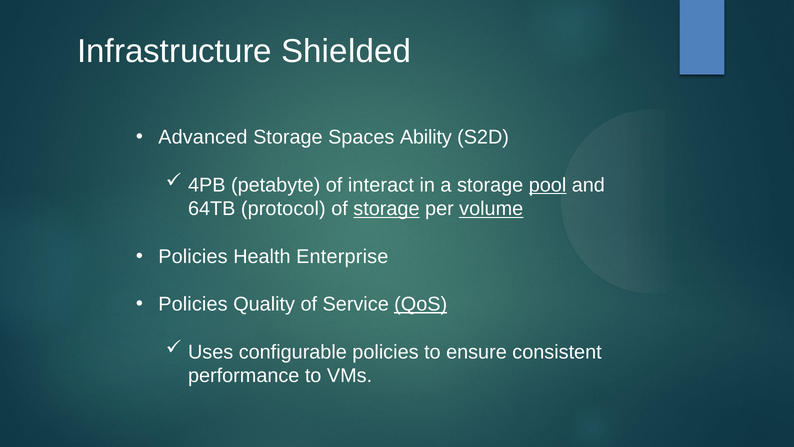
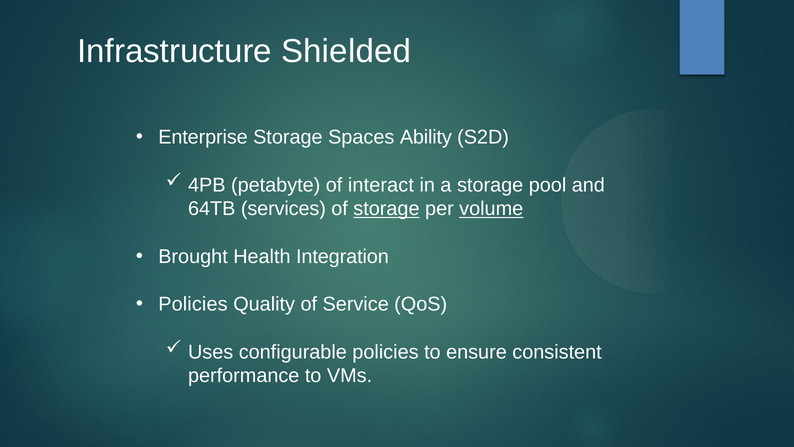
Advanced: Advanced -> Enterprise
pool underline: present -> none
protocol: protocol -> services
Policies at (193, 256): Policies -> Brought
Enterprise: Enterprise -> Integration
QoS underline: present -> none
